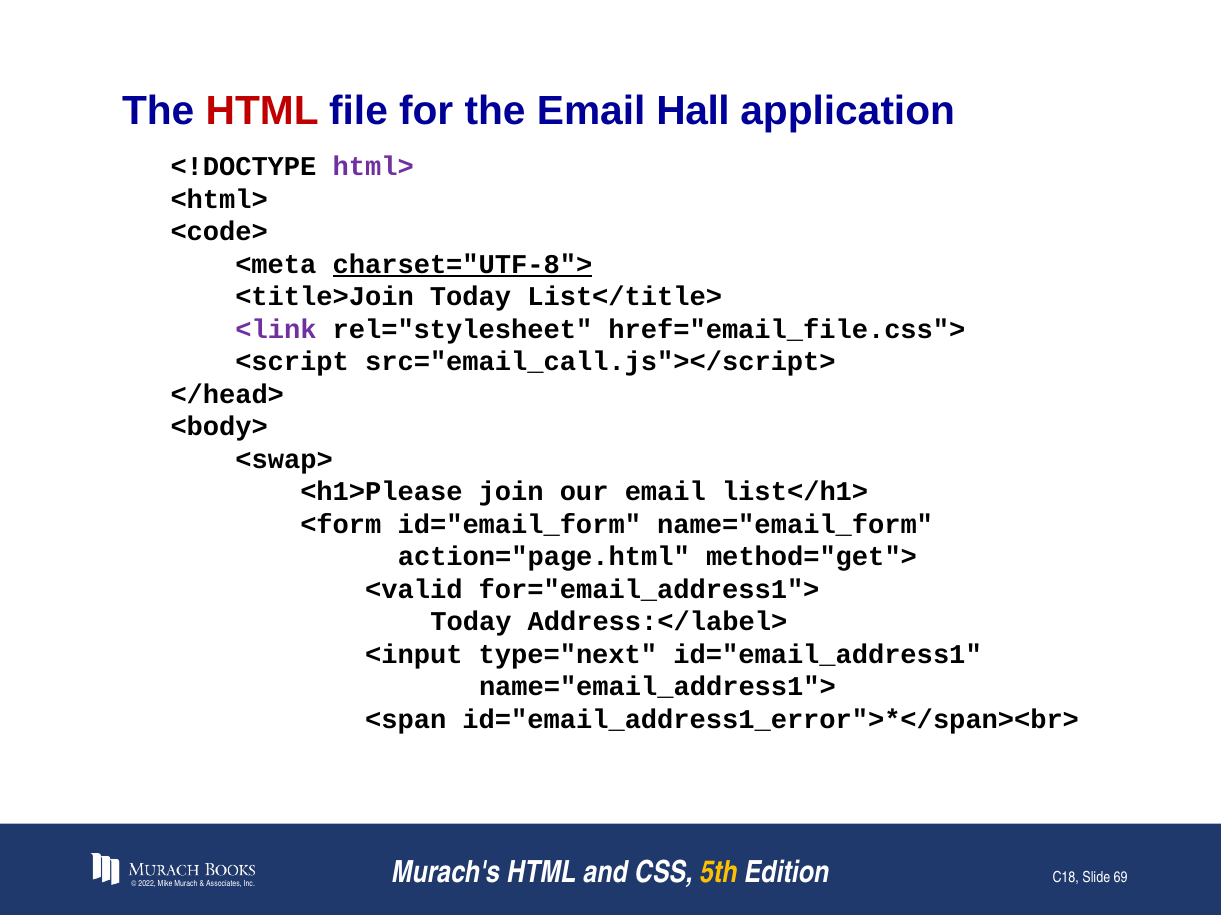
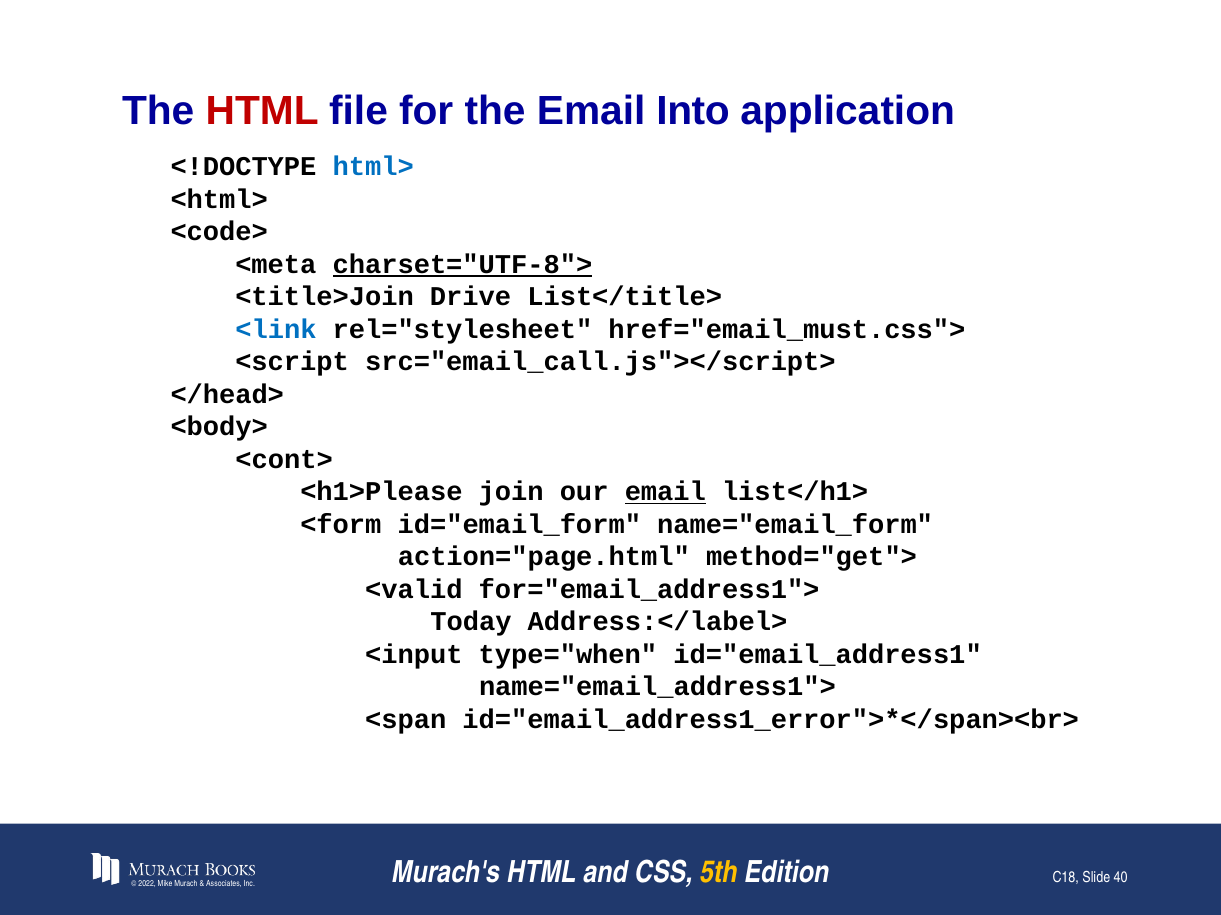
Hall: Hall -> Into
html> colour: purple -> blue
<title>Join Today: Today -> Drive
<link colour: purple -> blue
href="email_file.css">: href="email_file.css"> -> href="email_must.css">
<swap>: <swap> -> <cont>
email at (665, 492) underline: none -> present
type="next: type="next -> type="when
69: 69 -> 40
